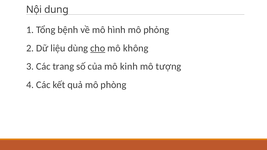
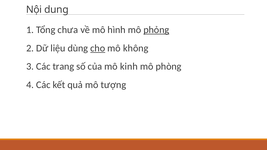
bệnh: bệnh -> chưa
phỏng underline: none -> present
tượng: tượng -> phòng
phòng: phòng -> tượng
